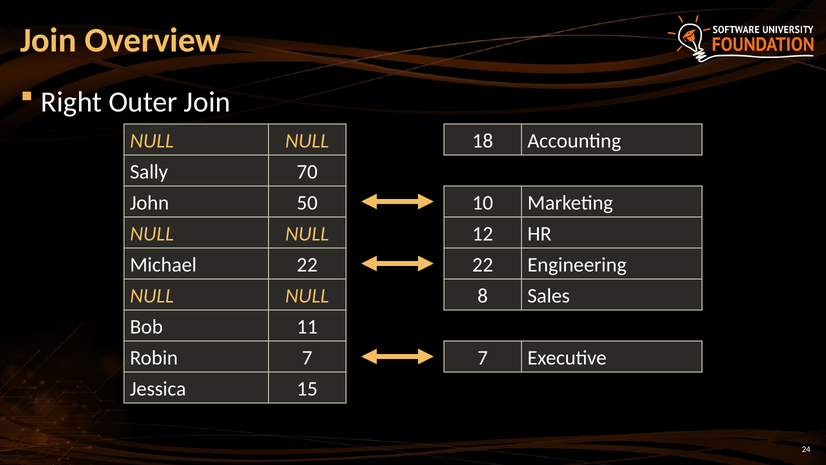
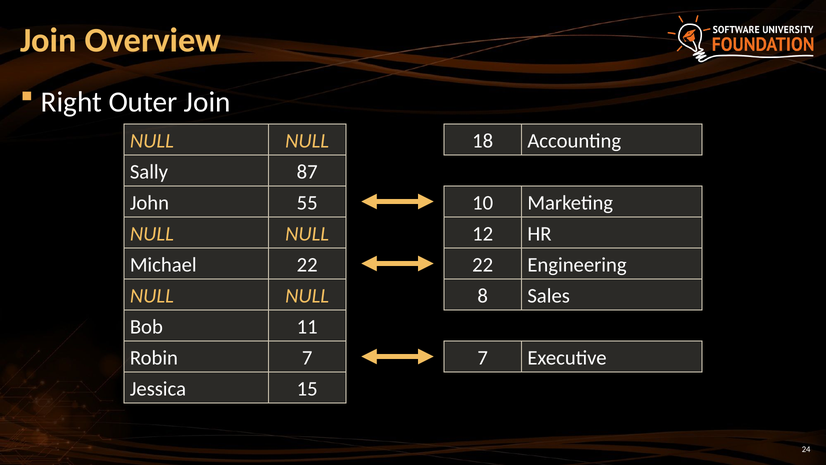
70: 70 -> 87
50: 50 -> 55
